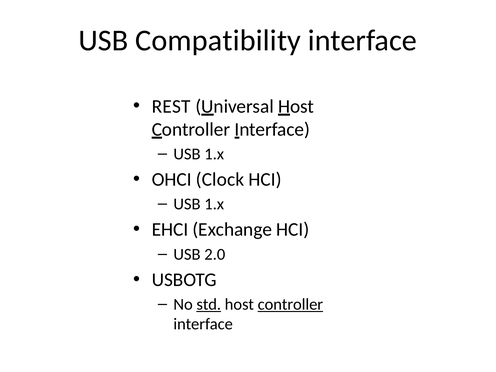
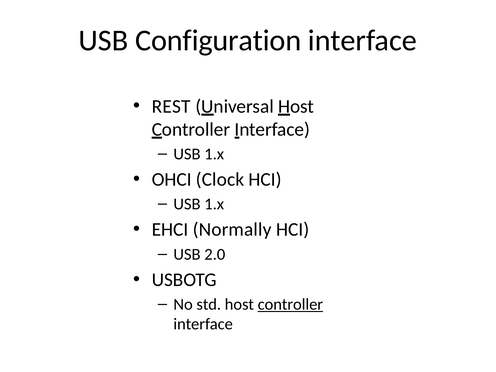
Compatibility: Compatibility -> Configuration
Exchange: Exchange -> Normally
std underline: present -> none
